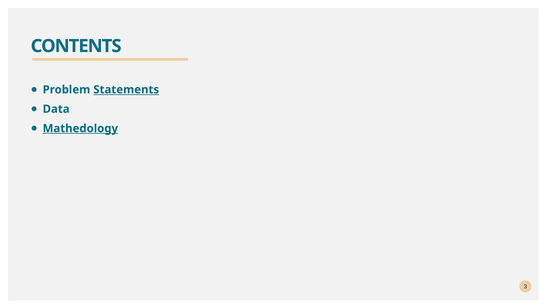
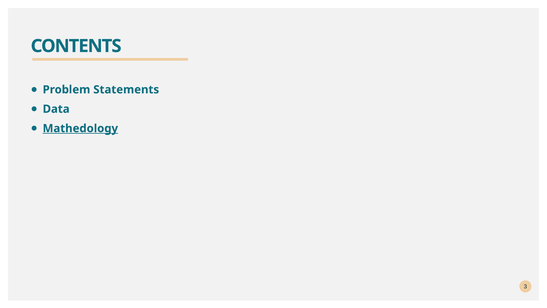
Statements underline: present -> none
